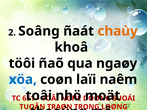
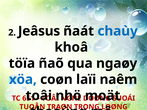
Soâng: Soâng -> Jeâsus
chaùy colour: orange -> blue
töôi: töôi -> töïa
